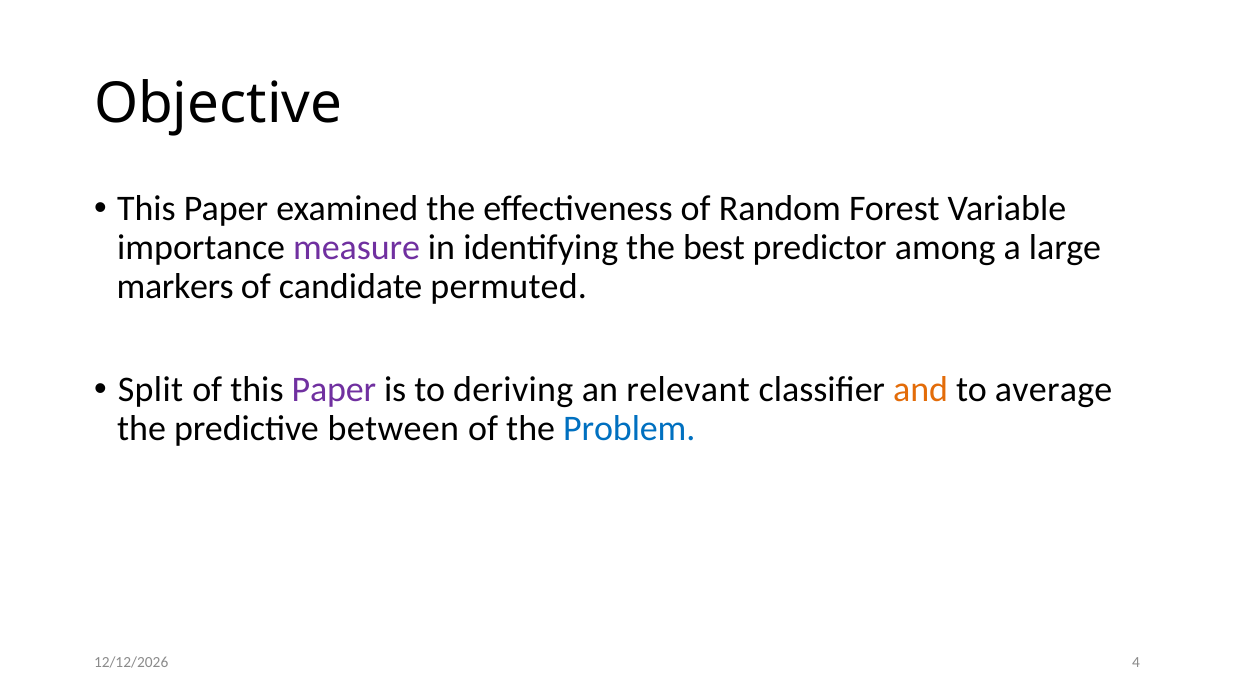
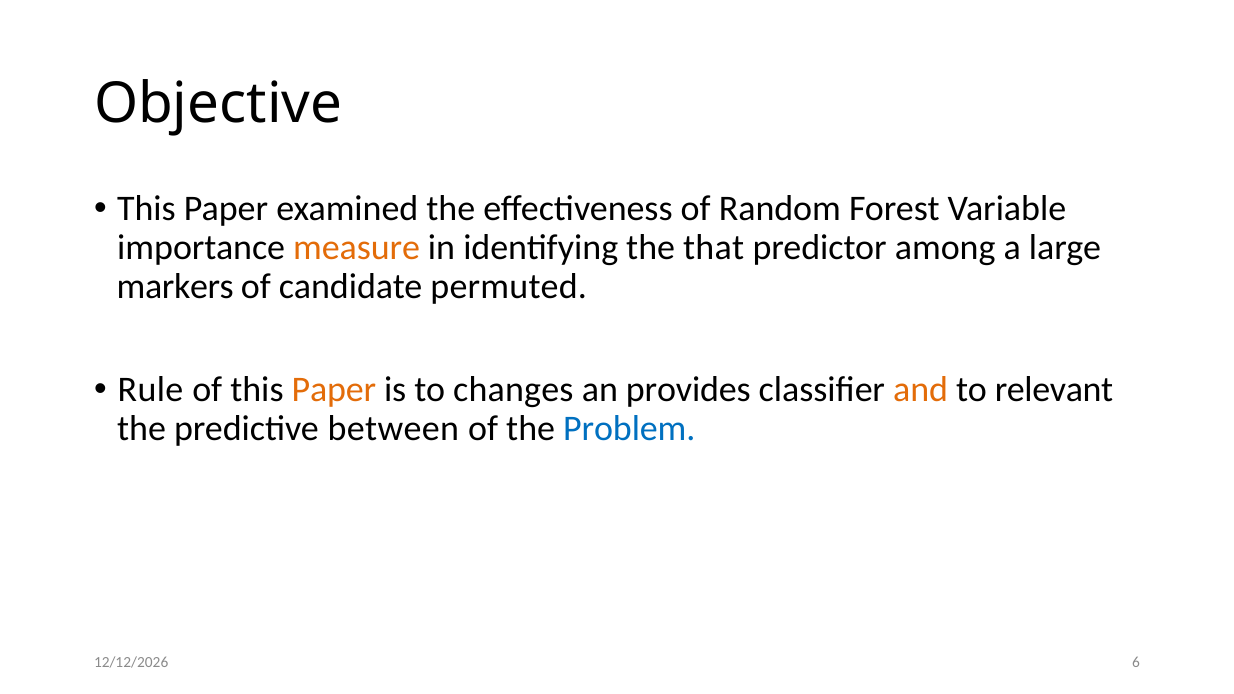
measure colour: purple -> orange
best: best -> that
Split: Split -> Rule
Paper at (334, 390) colour: purple -> orange
deriving: deriving -> changes
relevant: relevant -> provides
average: average -> relevant
4: 4 -> 6
